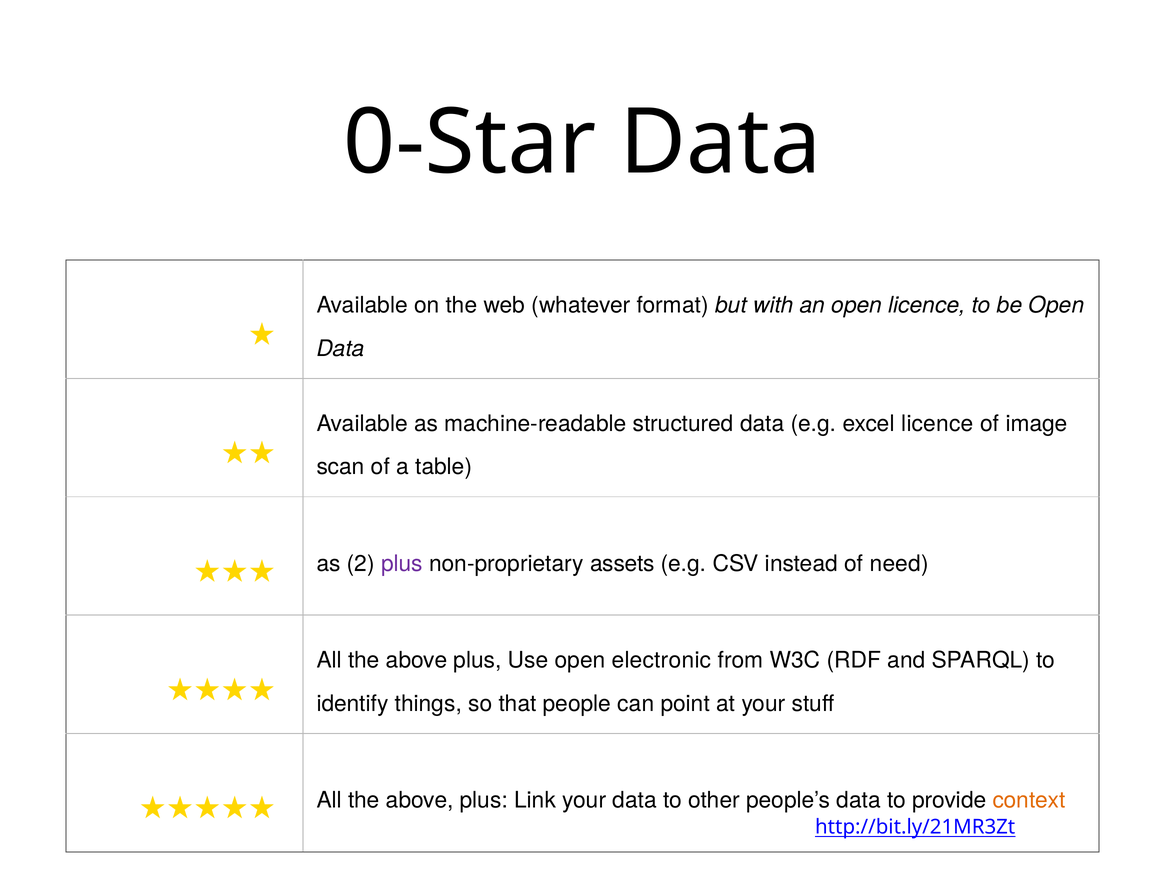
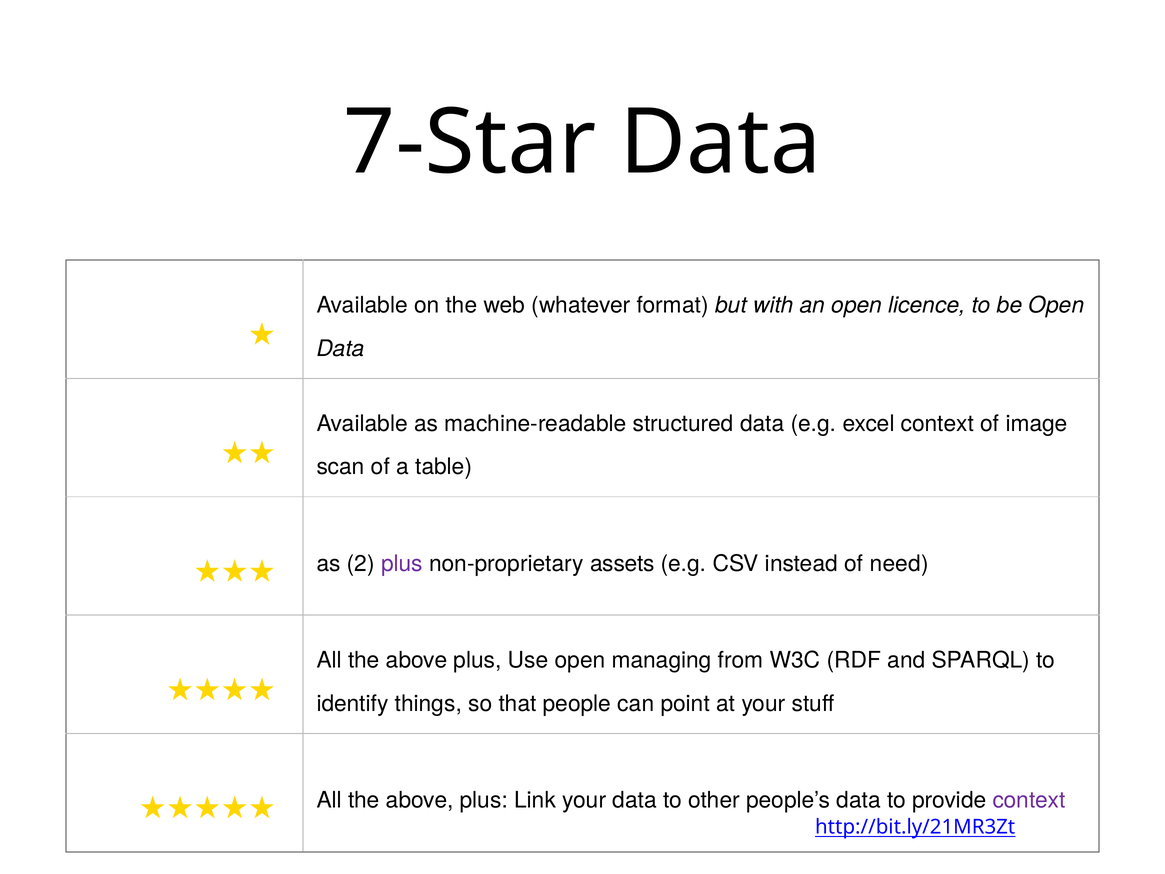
0-Star: 0-Star -> 7-Star
excel licence: licence -> context
electronic: electronic -> managing
context at (1029, 800) colour: orange -> purple
